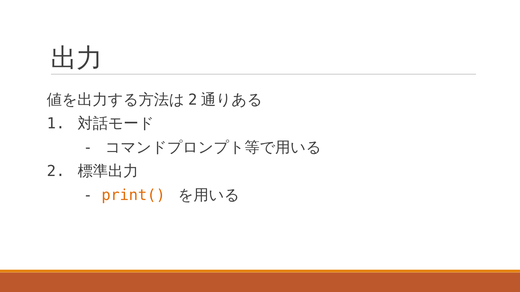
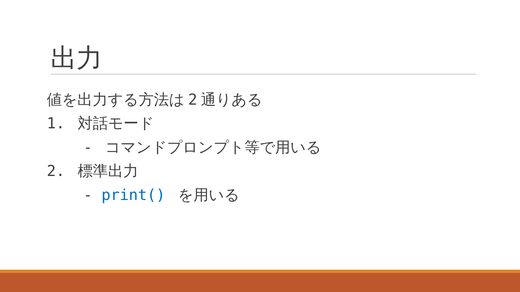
print( colour: orange -> blue
